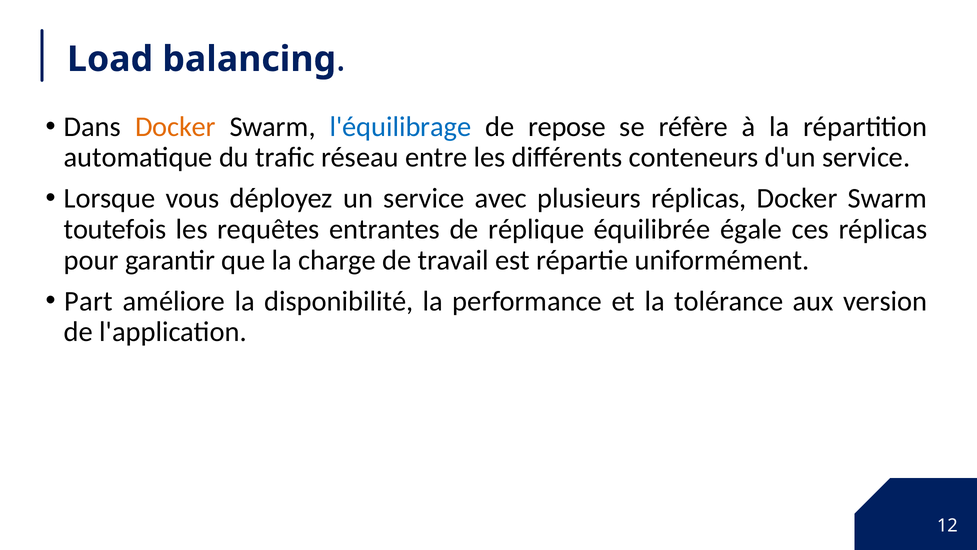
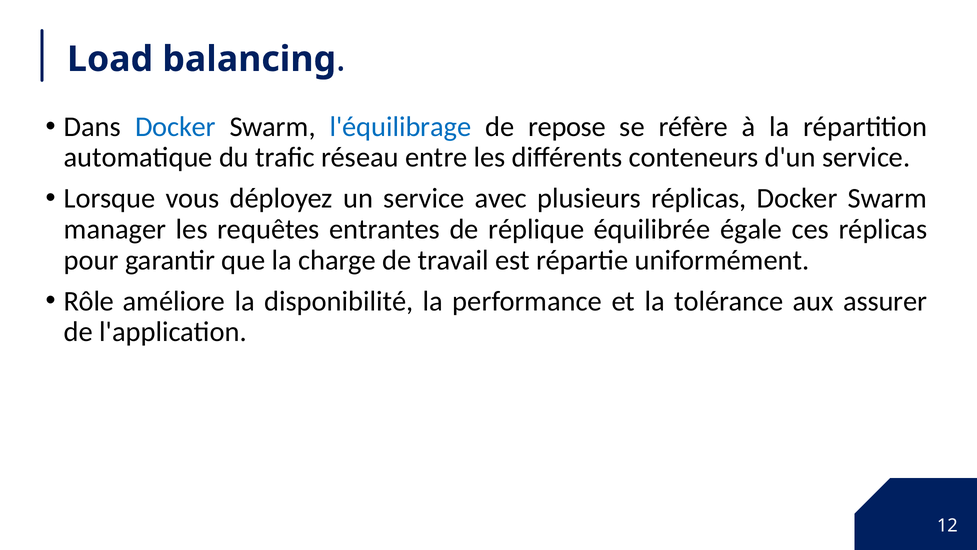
Docker at (175, 127) colour: orange -> blue
toutefois: toutefois -> manager
Part: Part -> Rôle
version: version -> assurer
